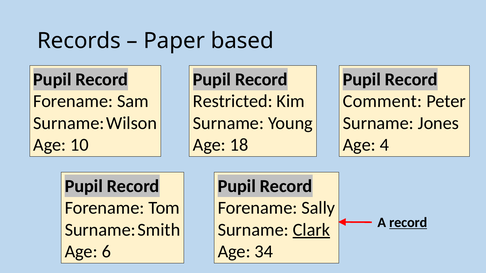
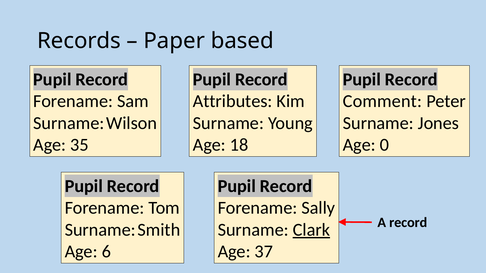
Restricted: Restricted -> Attributes
10: 10 -> 35
4: 4 -> 0
record at (408, 223) underline: present -> none
34: 34 -> 37
